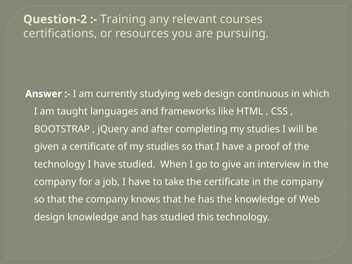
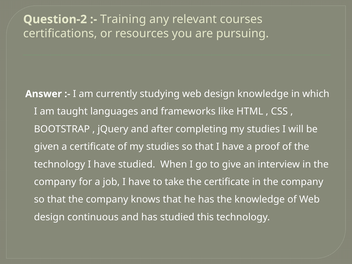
design continuous: continuous -> knowledge
design knowledge: knowledge -> continuous
